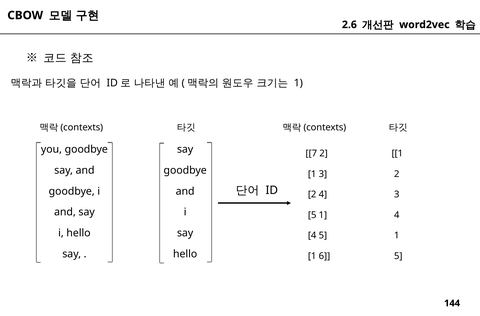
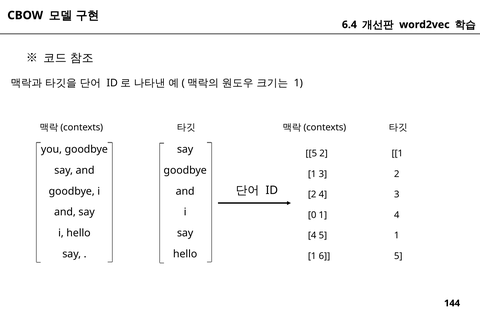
2.6: 2.6 -> 6.4
7 at (311, 153): 7 -> 5
5 at (312, 214): 5 -> 0
